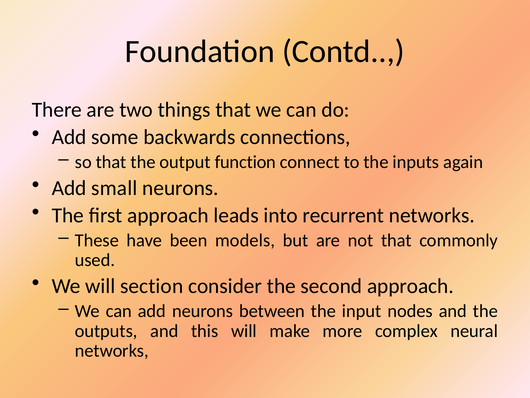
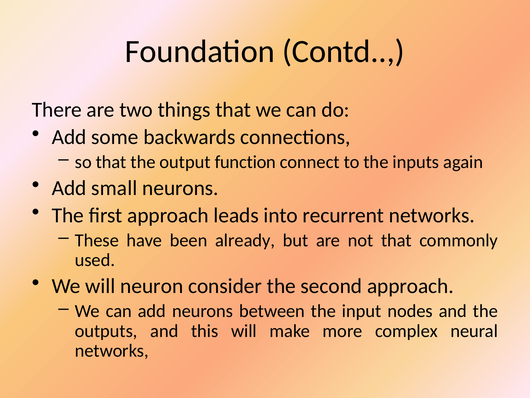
models: models -> already
section: section -> neuron
